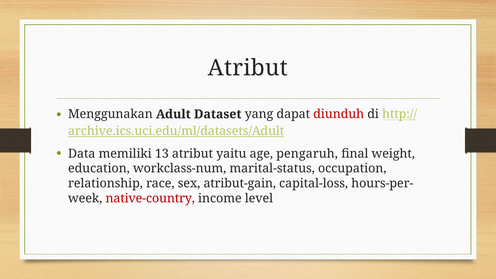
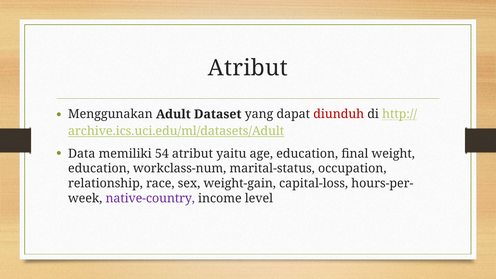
13: 13 -> 54
age pengaruh: pengaruh -> education
atribut-gain: atribut-gain -> weight-gain
native-country colour: red -> purple
